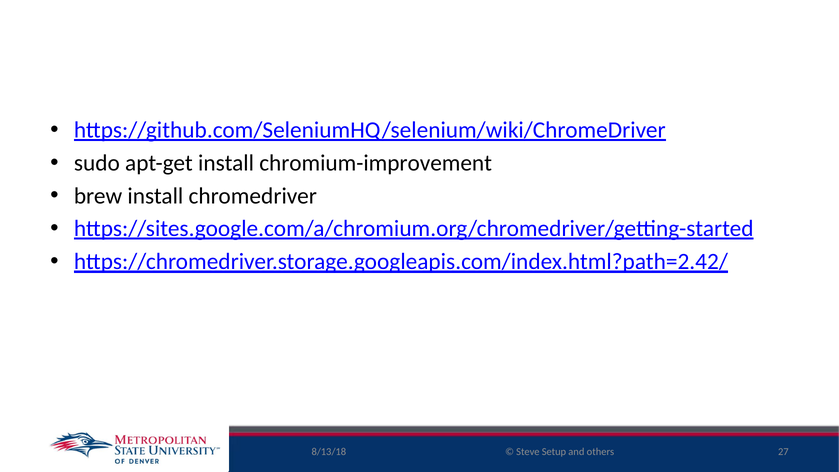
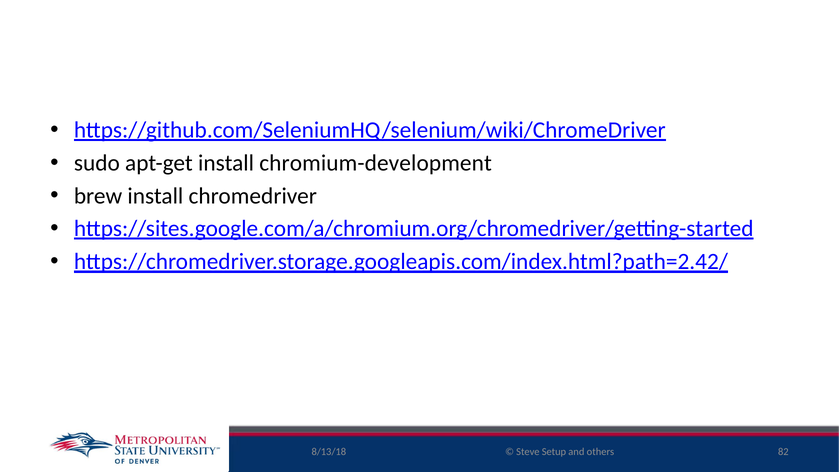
chromium-improvement: chromium-improvement -> chromium-development
27: 27 -> 82
